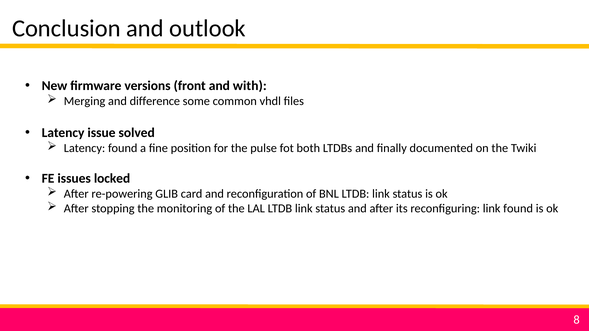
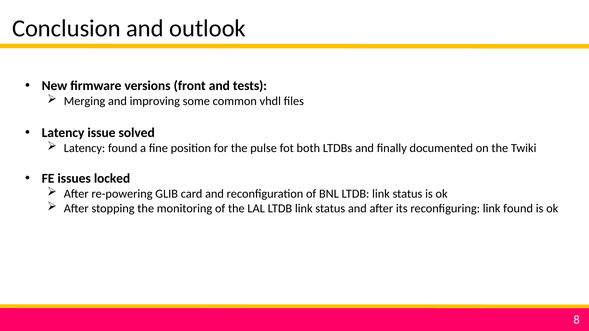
with: with -> tests
difference: difference -> improving
